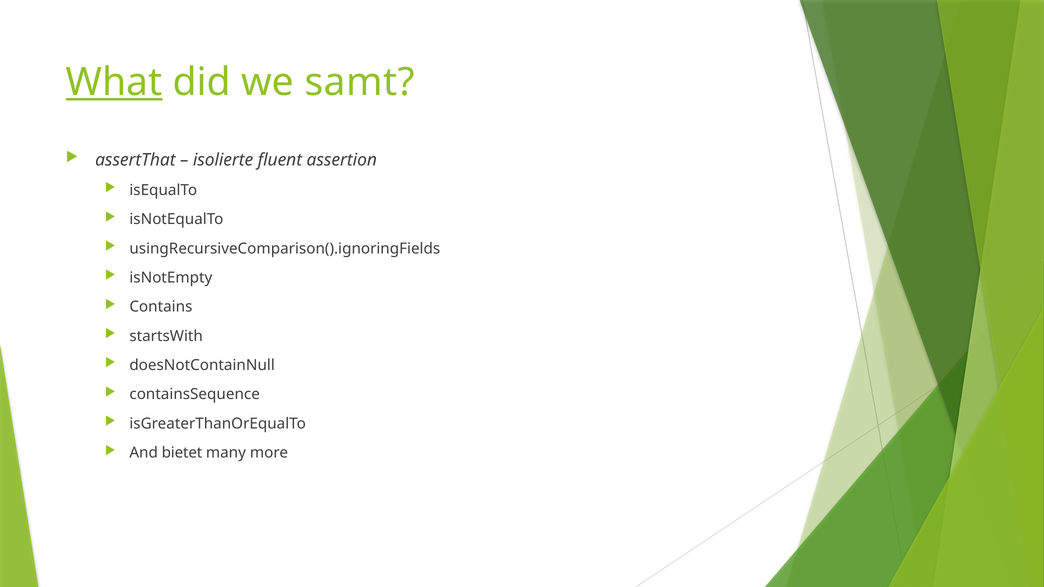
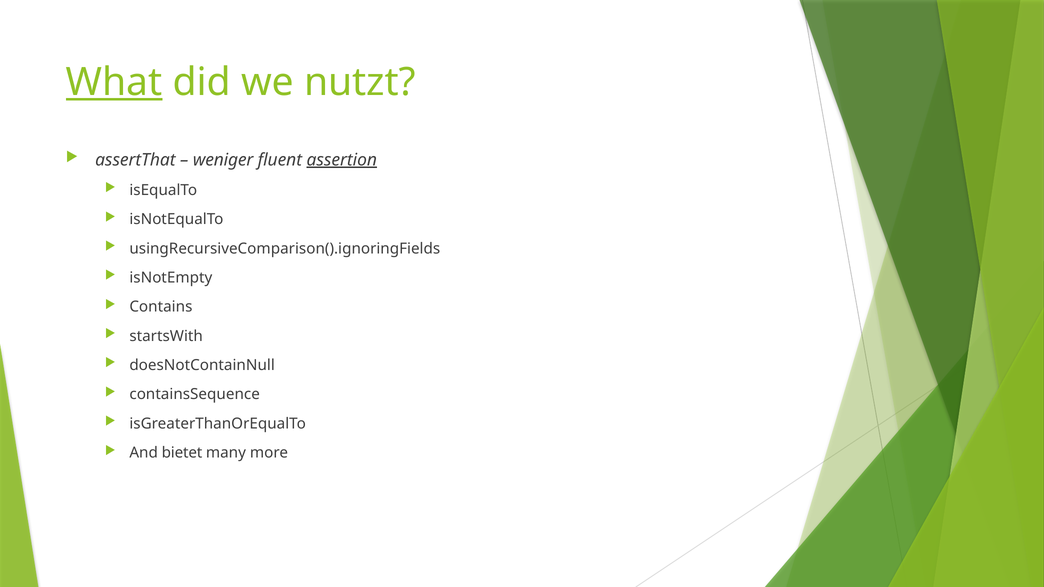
samt: samt -> nutzt
isolierte: isolierte -> weniger
assertion underline: none -> present
